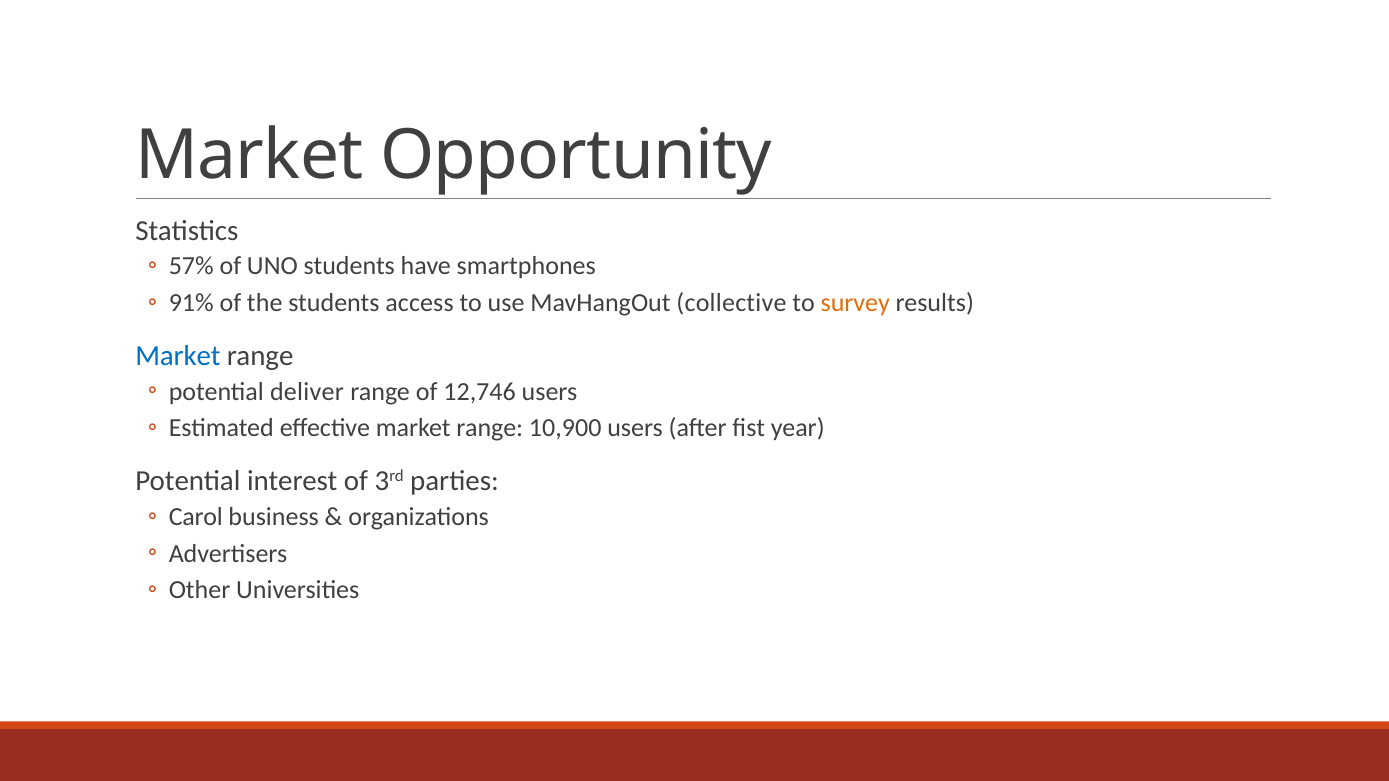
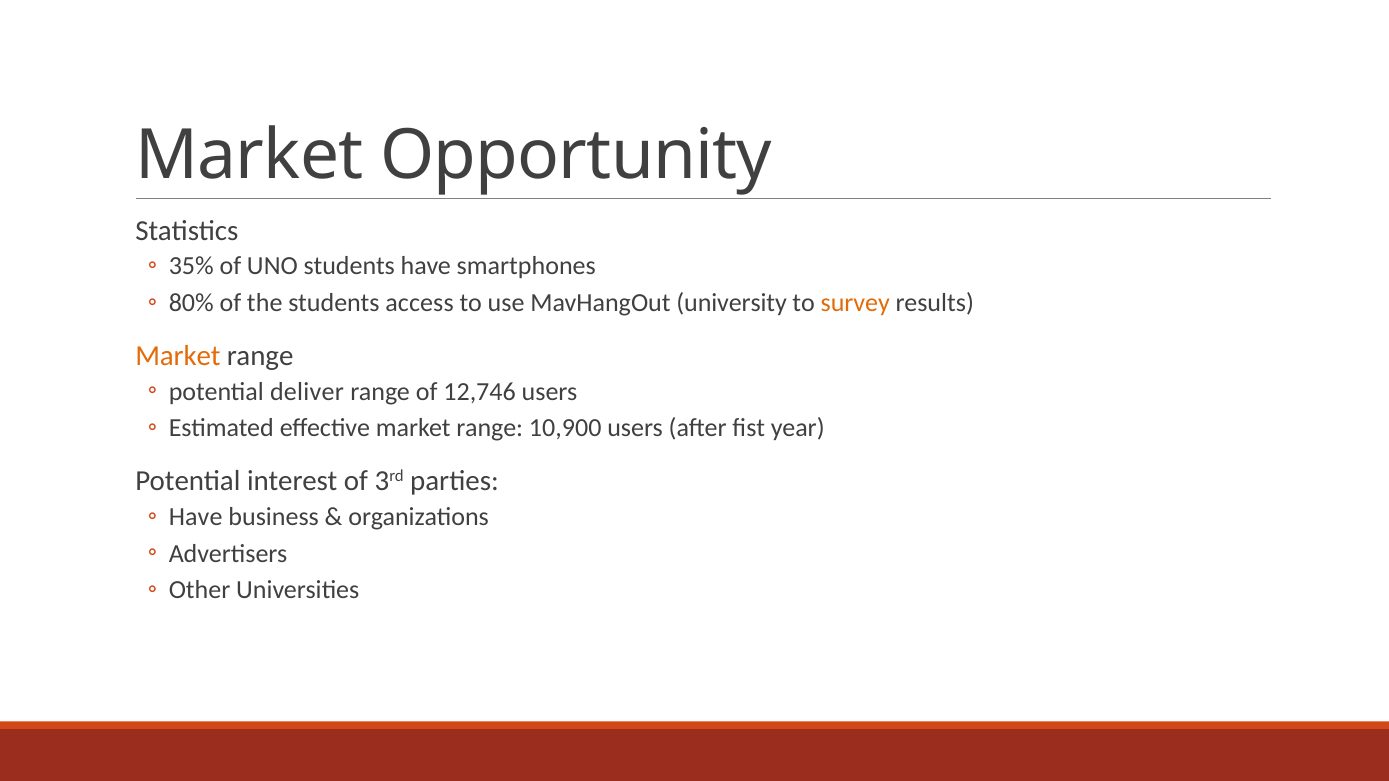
57%: 57% -> 35%
91%: 91% -> 80%
collective: collective -> university
Market at (178, 356) colour: blue -> orange
Carol at (196, 517): Carol -> Have
